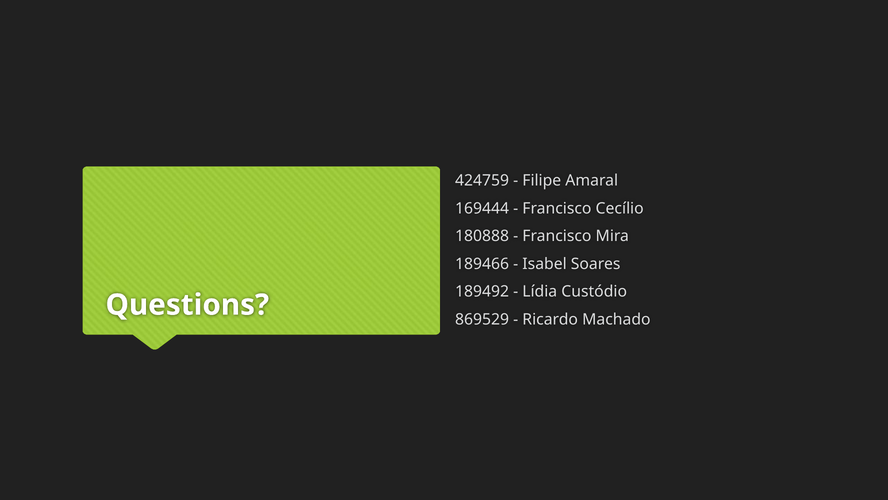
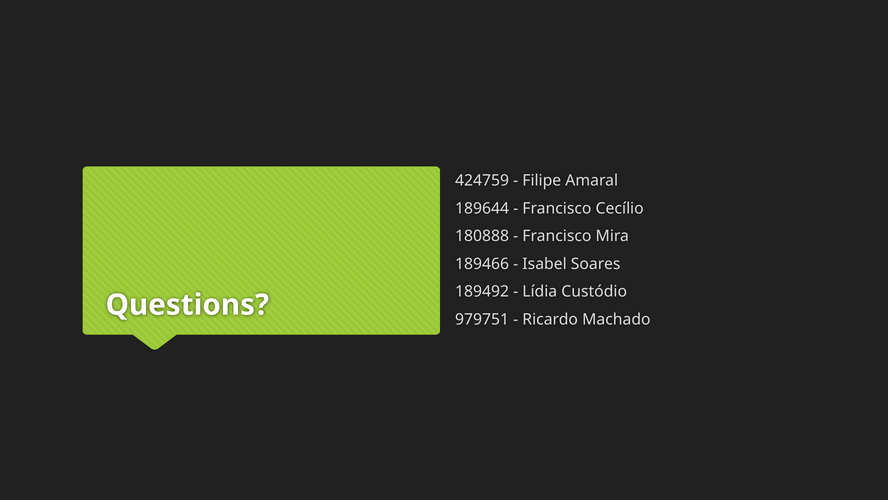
169444: 169444 -> 189644
869529: 869529 -> 979751
